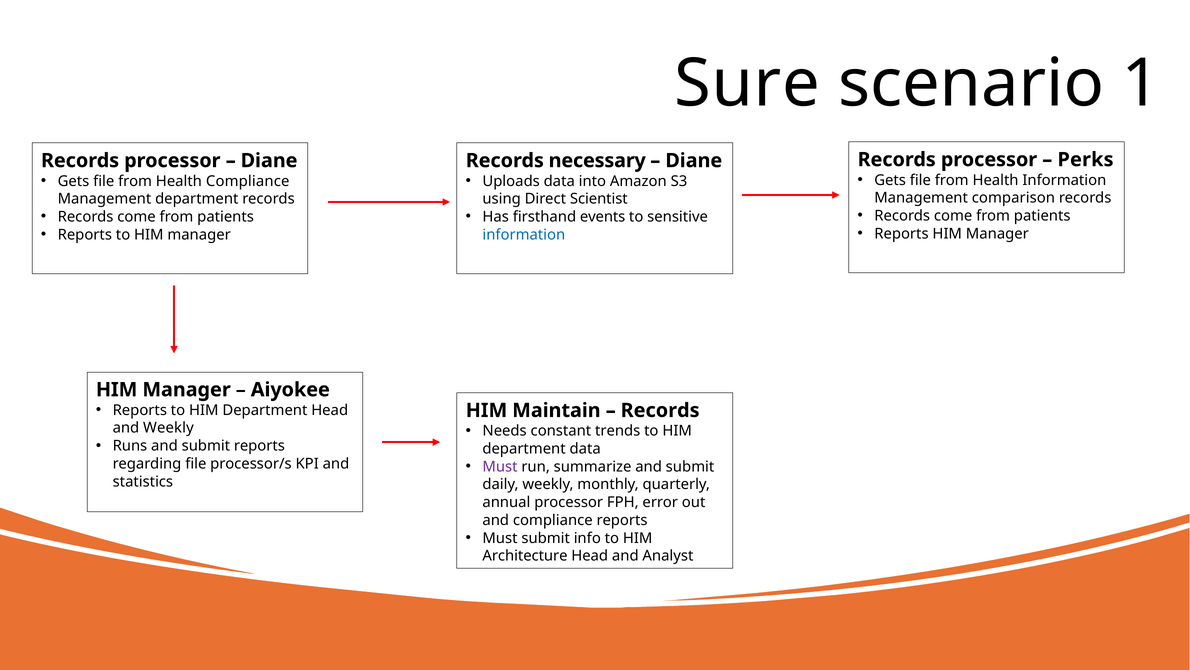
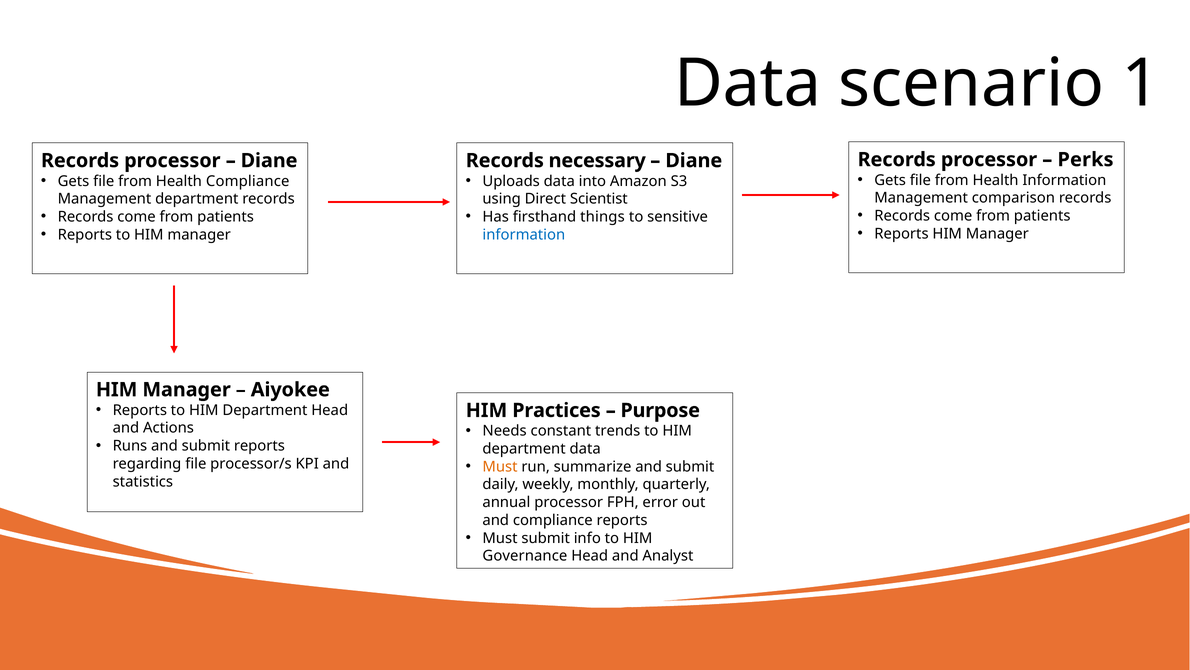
Sure at (747, 83): Sure -> Data
events: events -> things
Maintain: Maintain -> Practices
Records at (660, 410): Records -> Purpose
and Weekly: Weekly -> Actions
Must at (500, 466) colour: purple -> orange
Architecture: Architecture -> Governance
